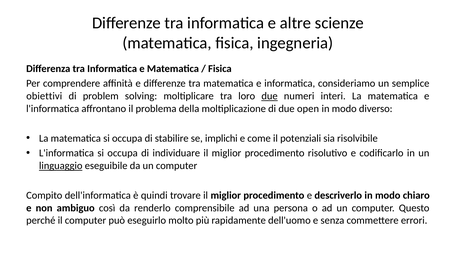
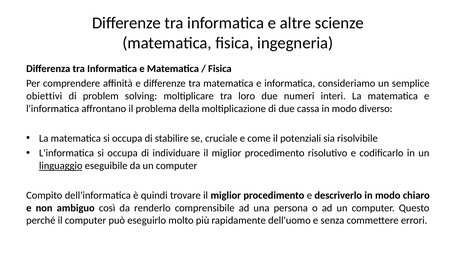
due at (270, 96) underline: present -> none
open: open -> cassa
implichi: implichi -> cruciale
